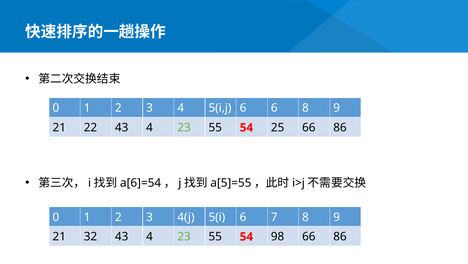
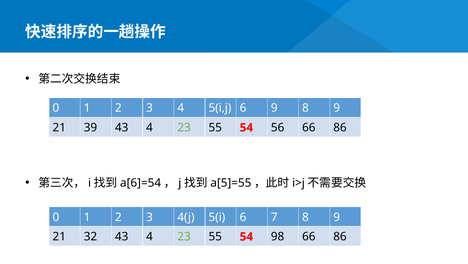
6 6: 6 -> 9
22: 22 -> 39
25: 25 -> 56
